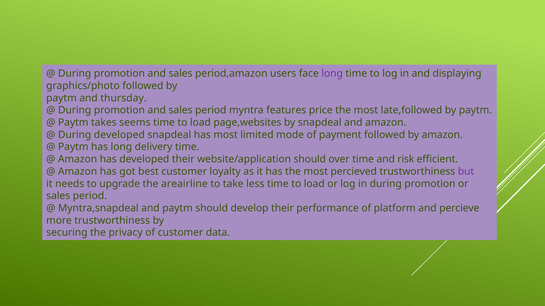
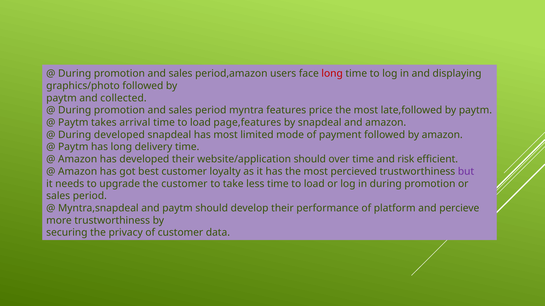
long at (332, 74) colour: purple -> red
thursday: thursday -> collected
seems: seems -> arrival
page,websites: page,websites -> page,features
the areairline: areairline -> customer
